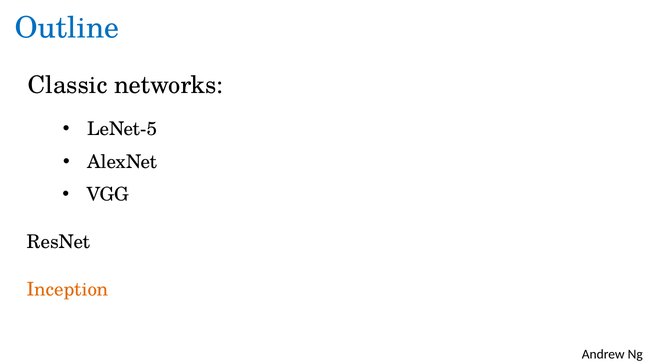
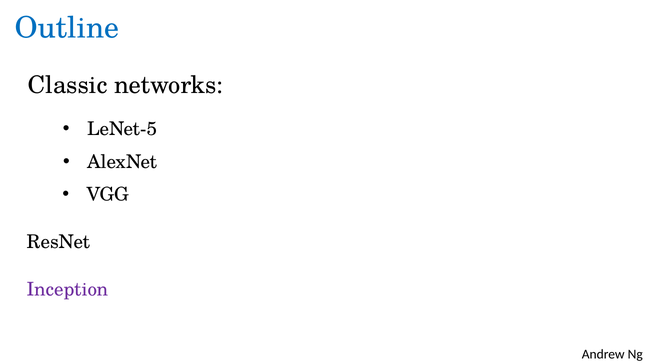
Inception colour: orange -> purple
